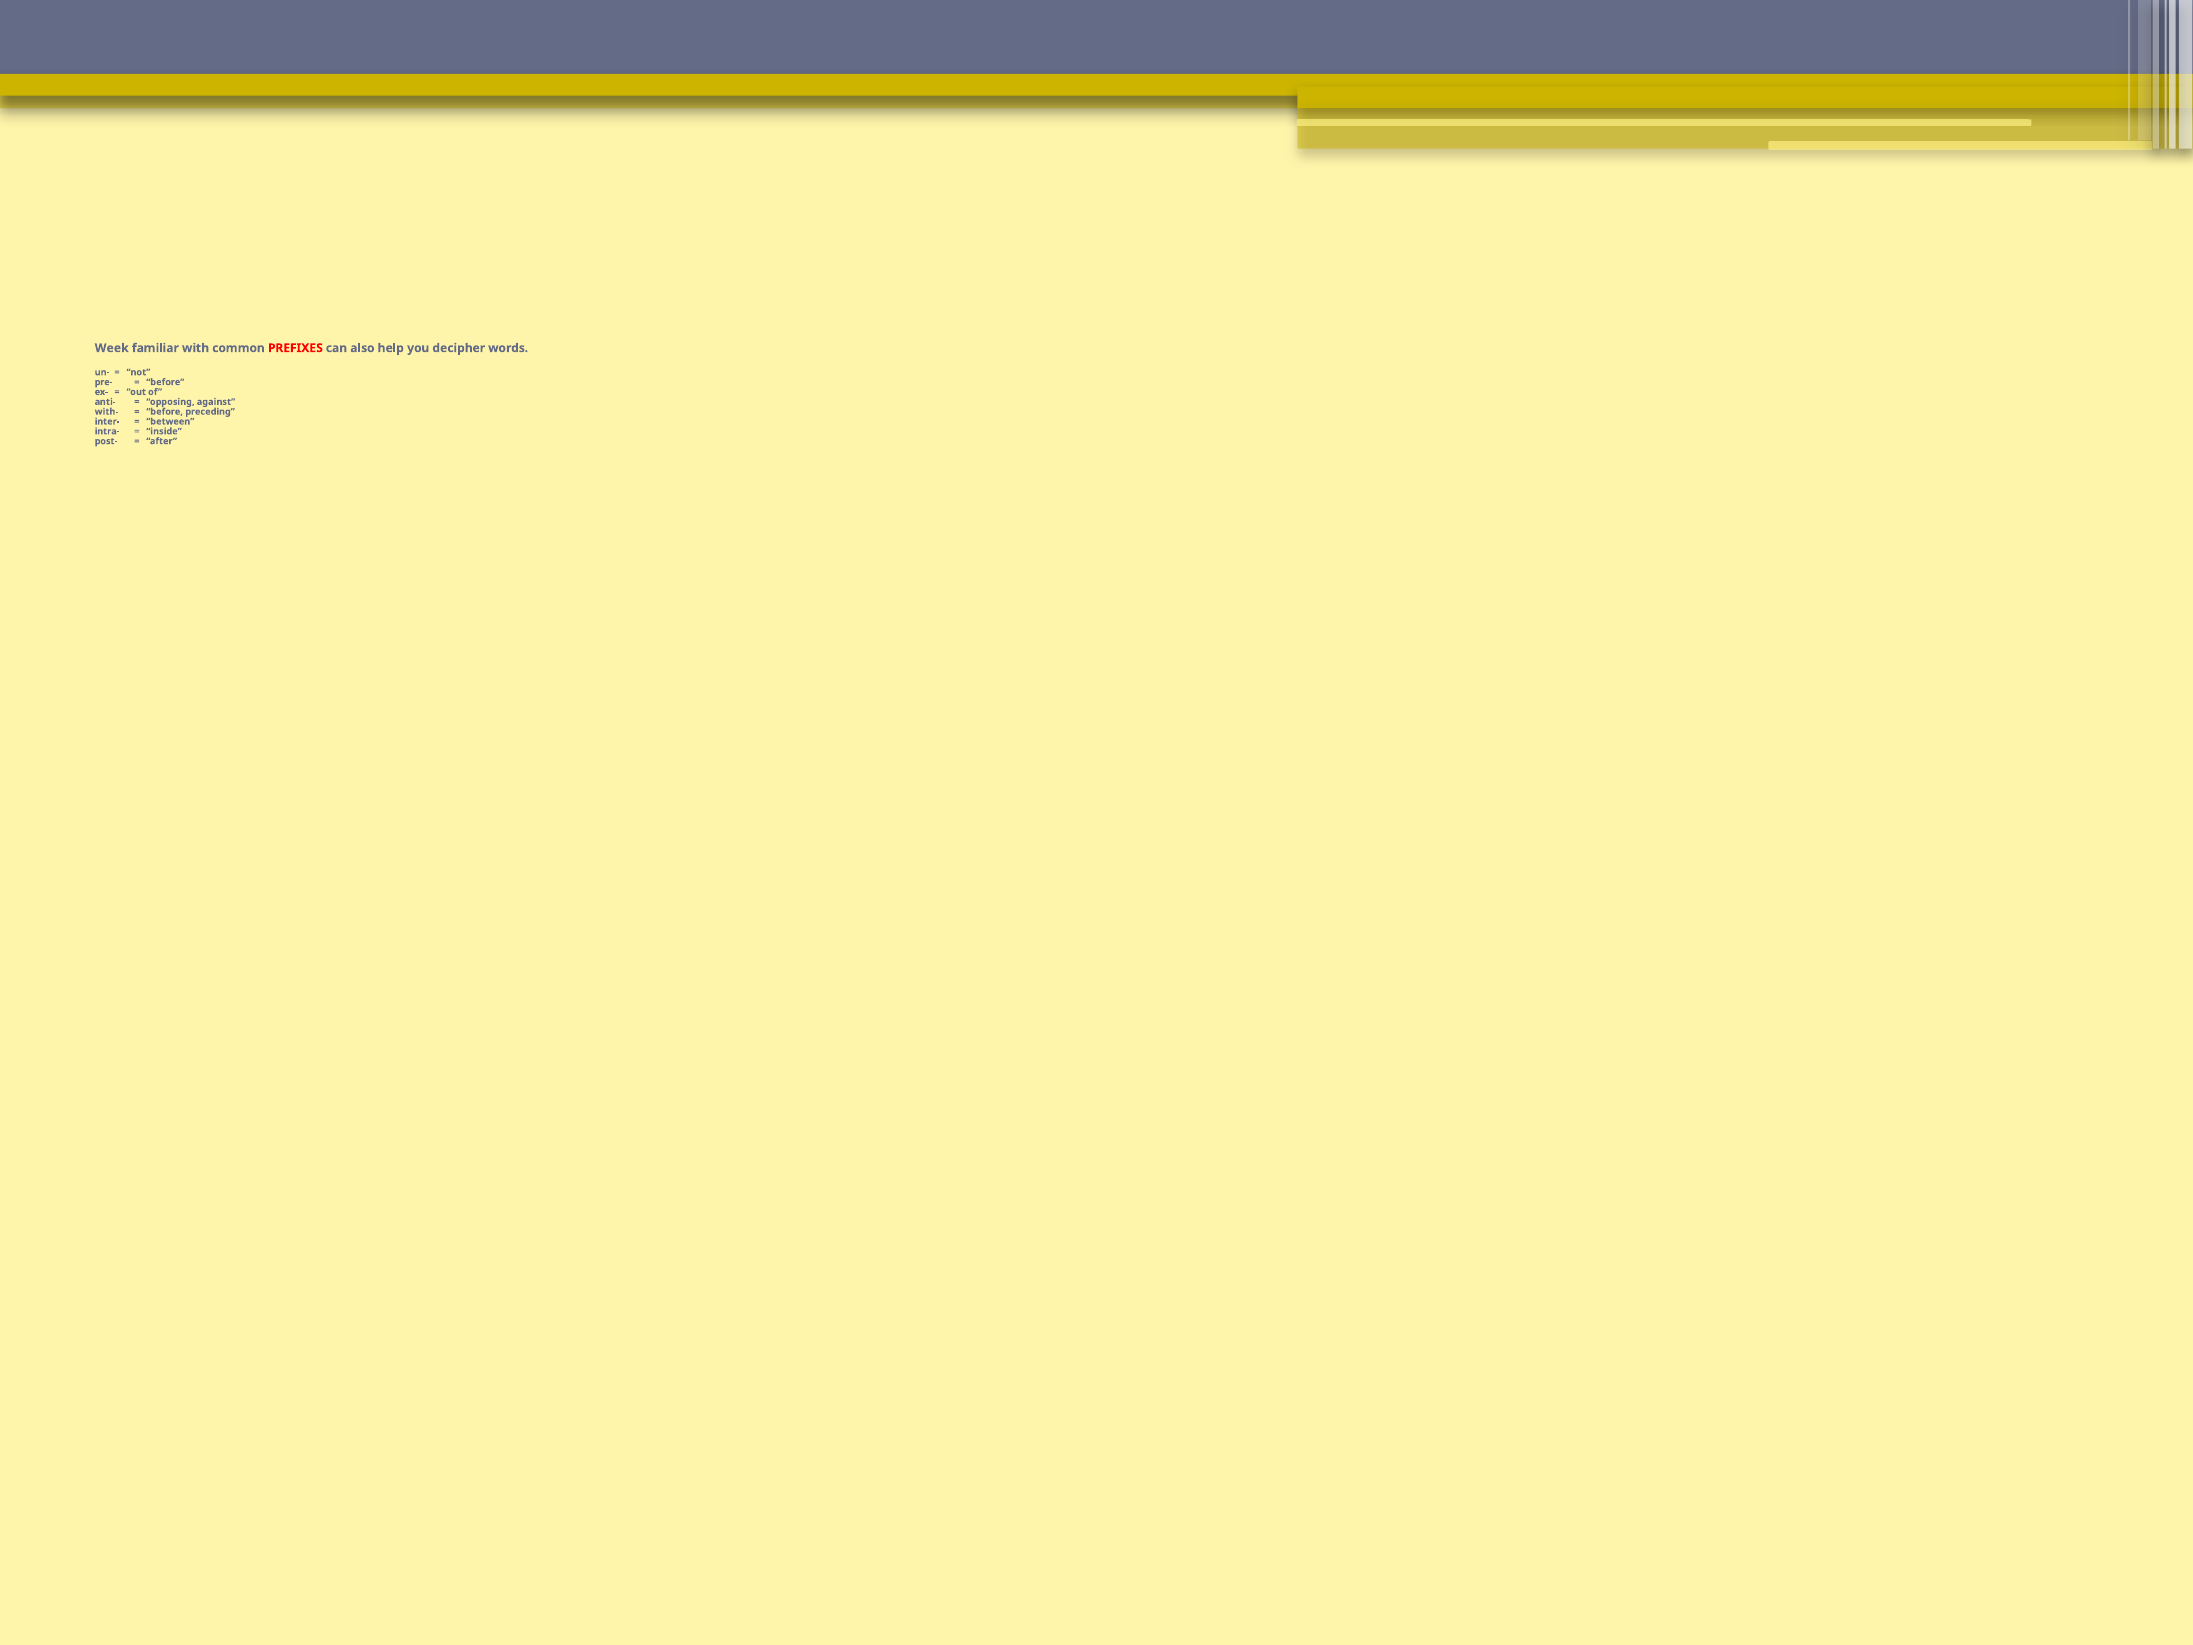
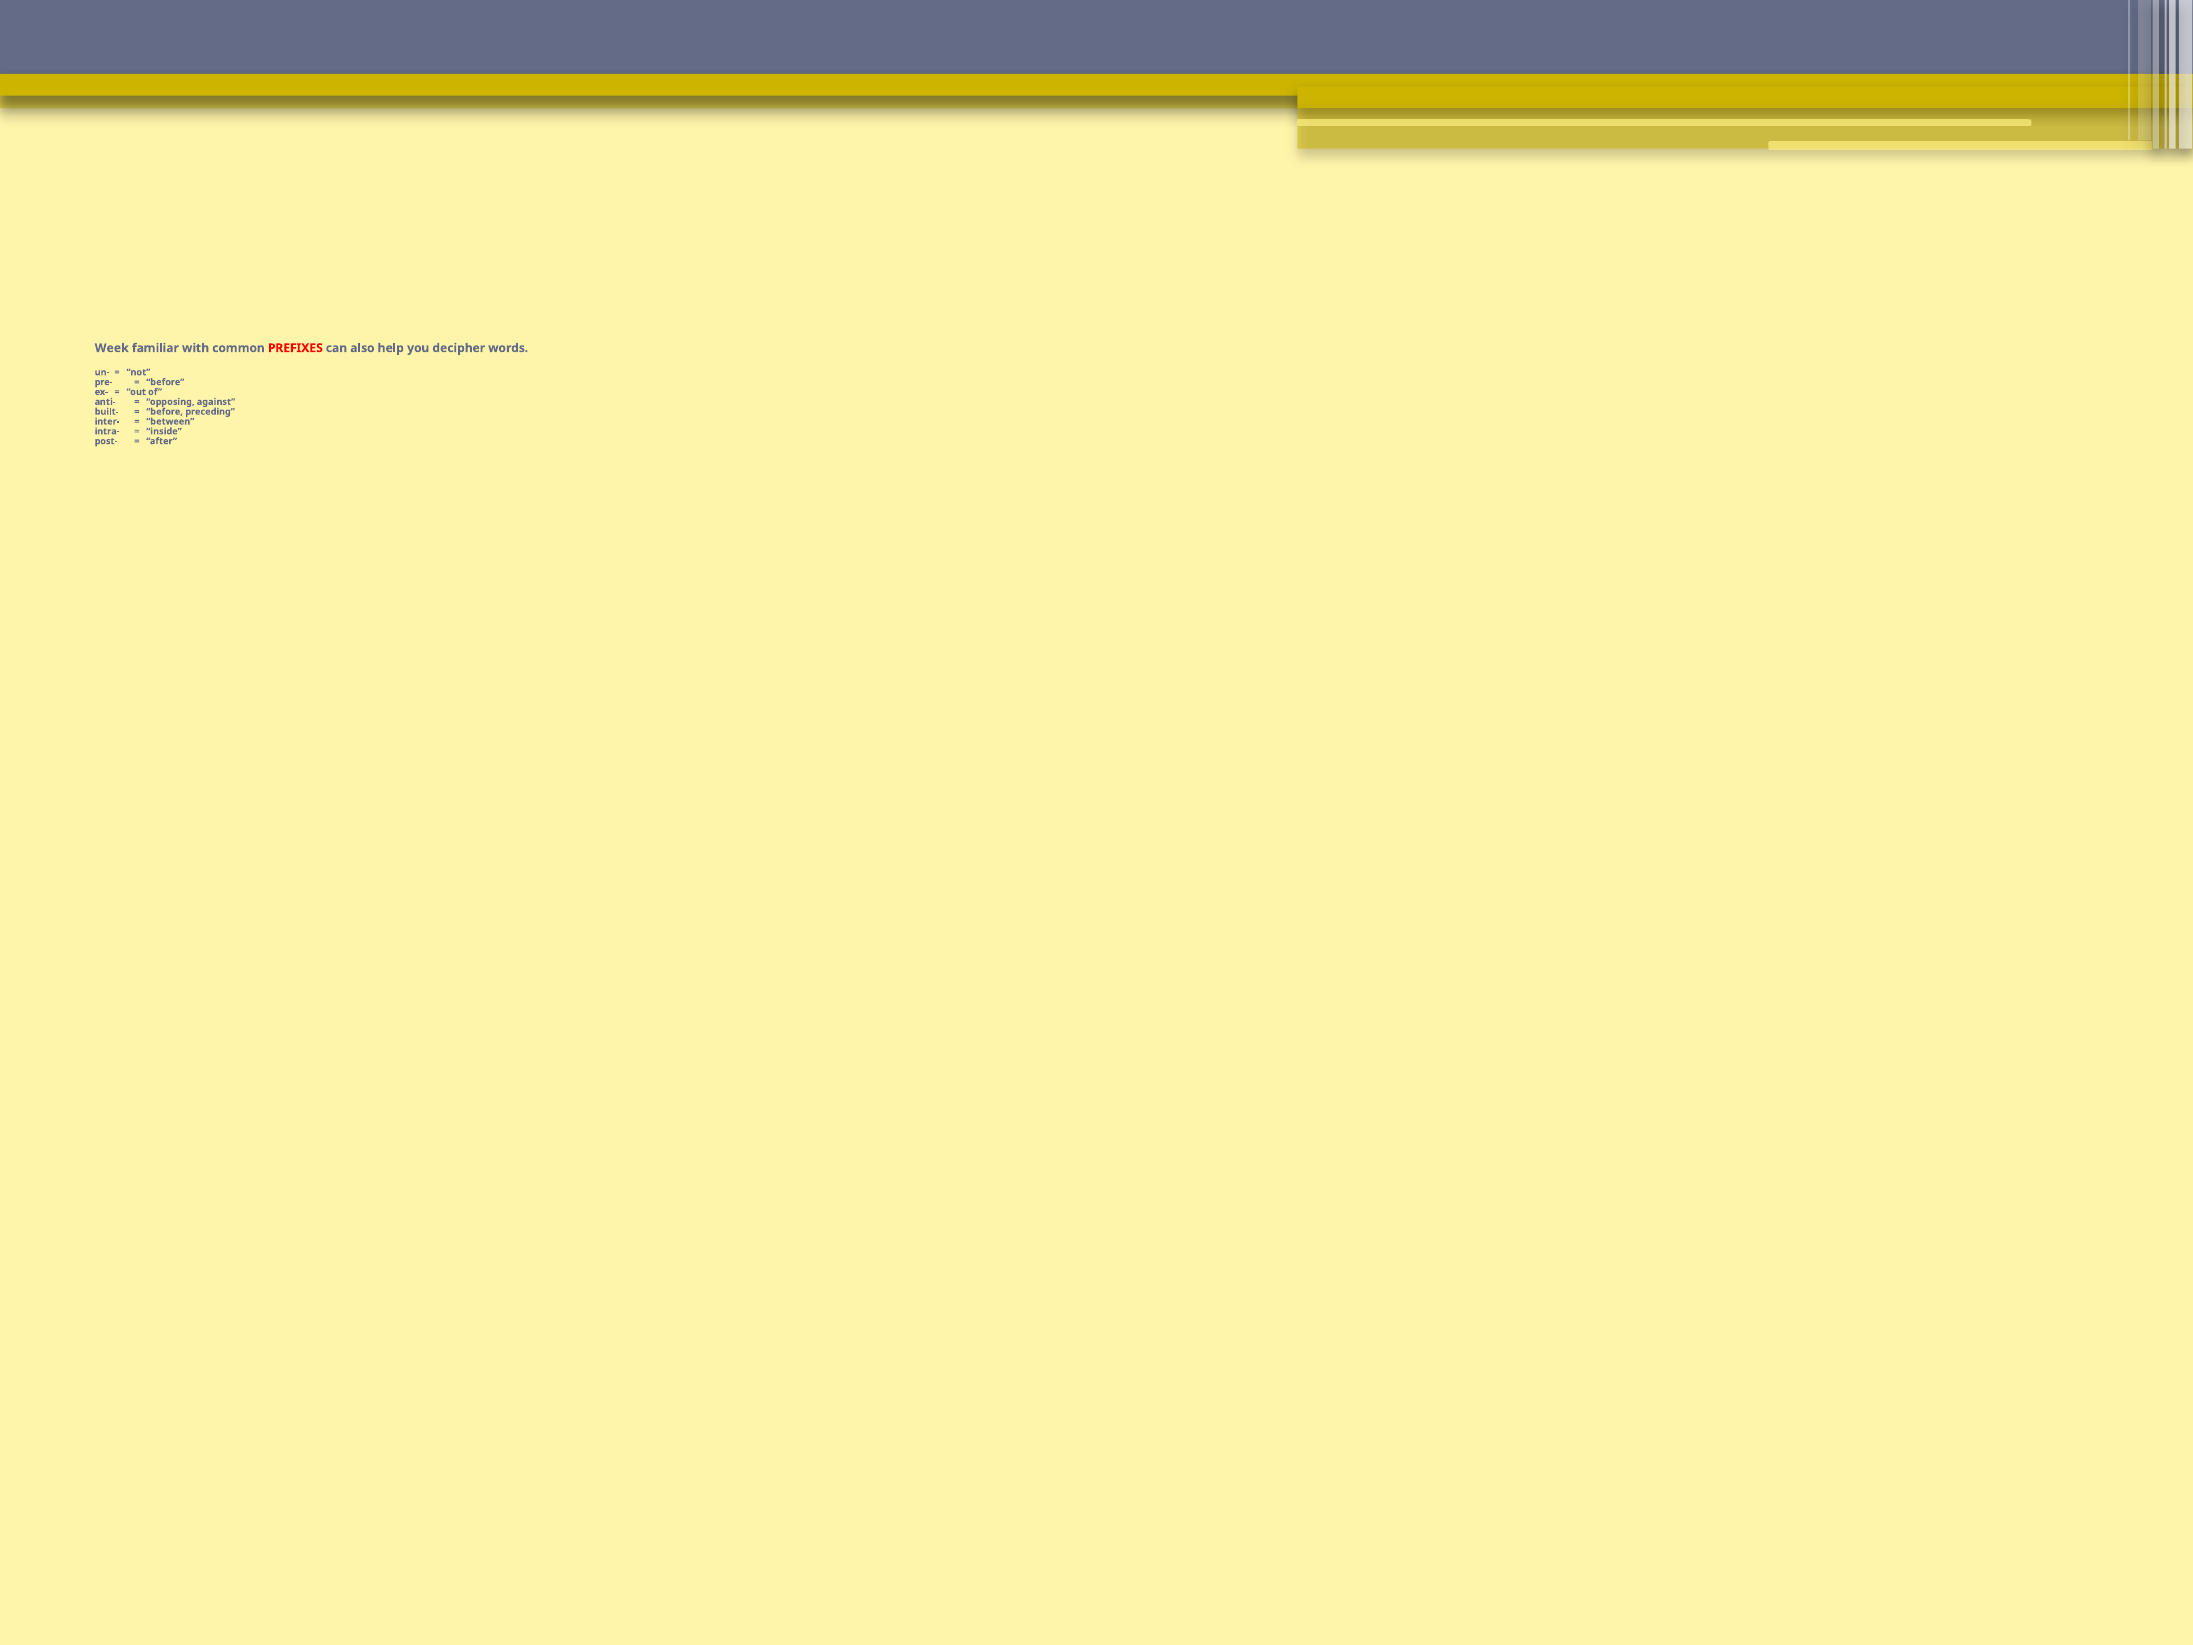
with-: with- -> built-
